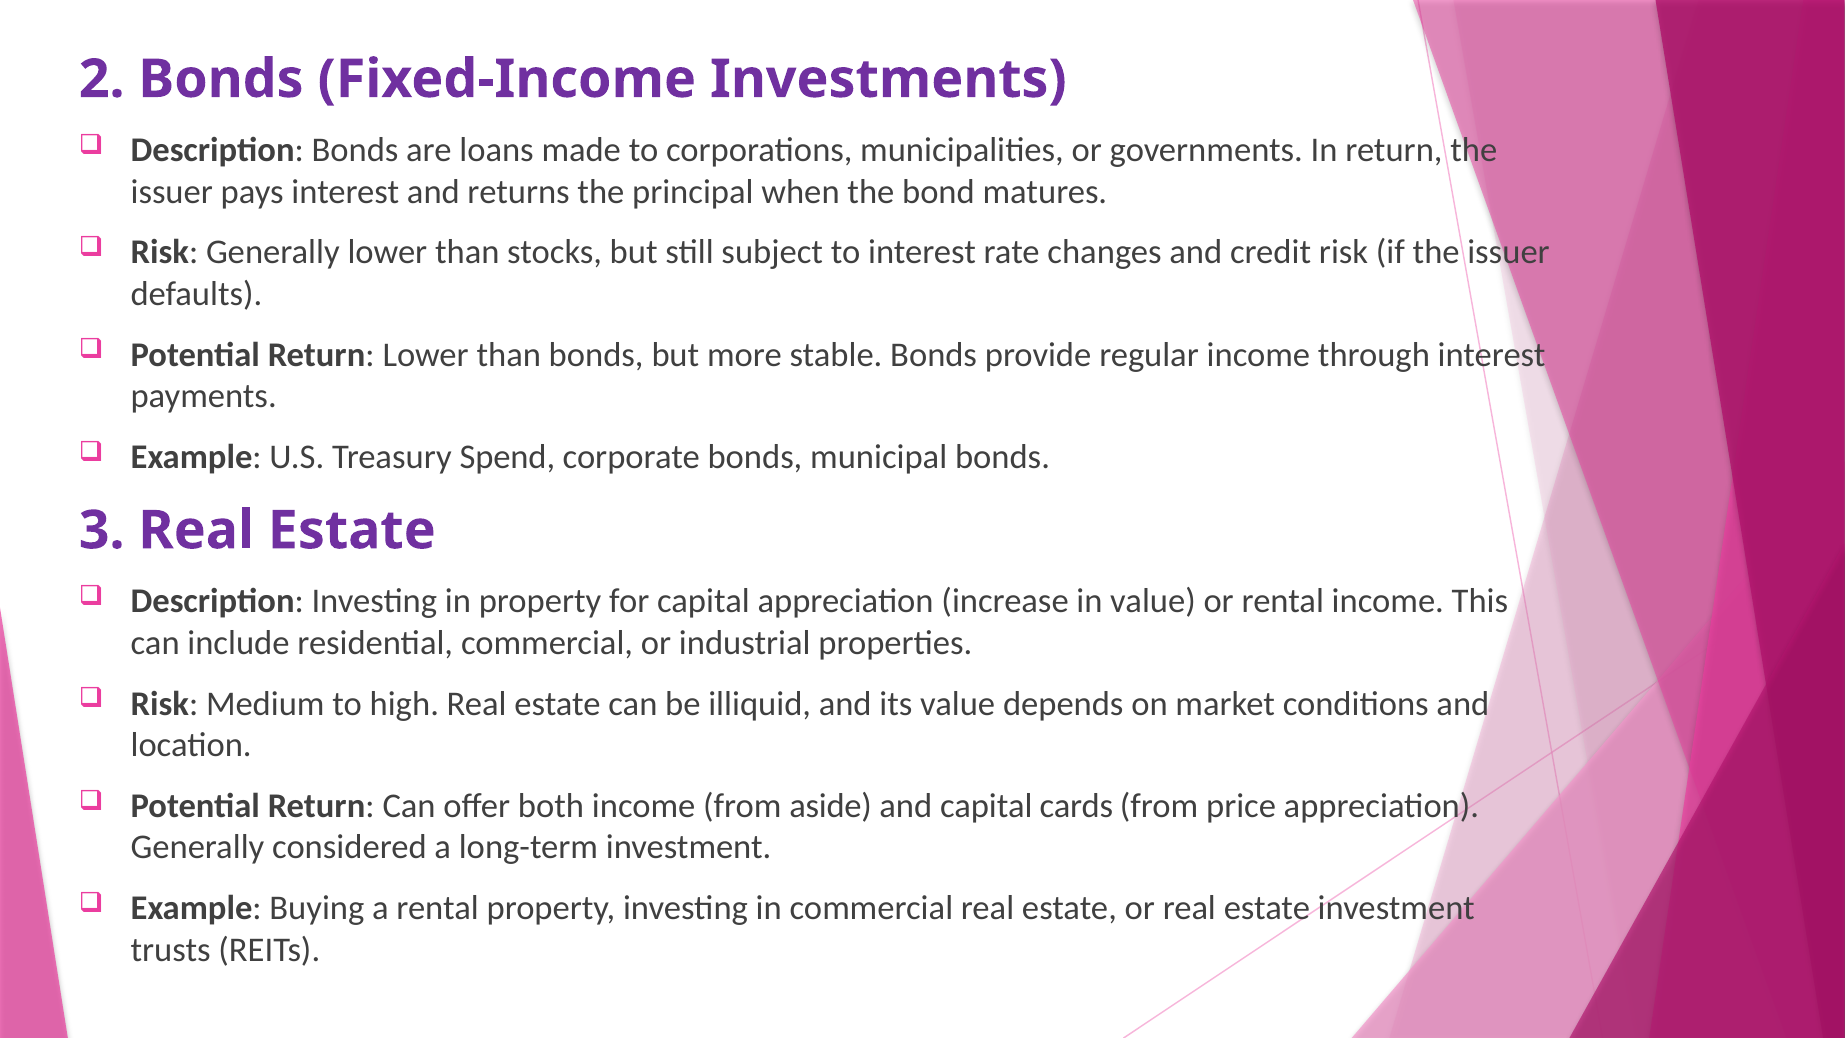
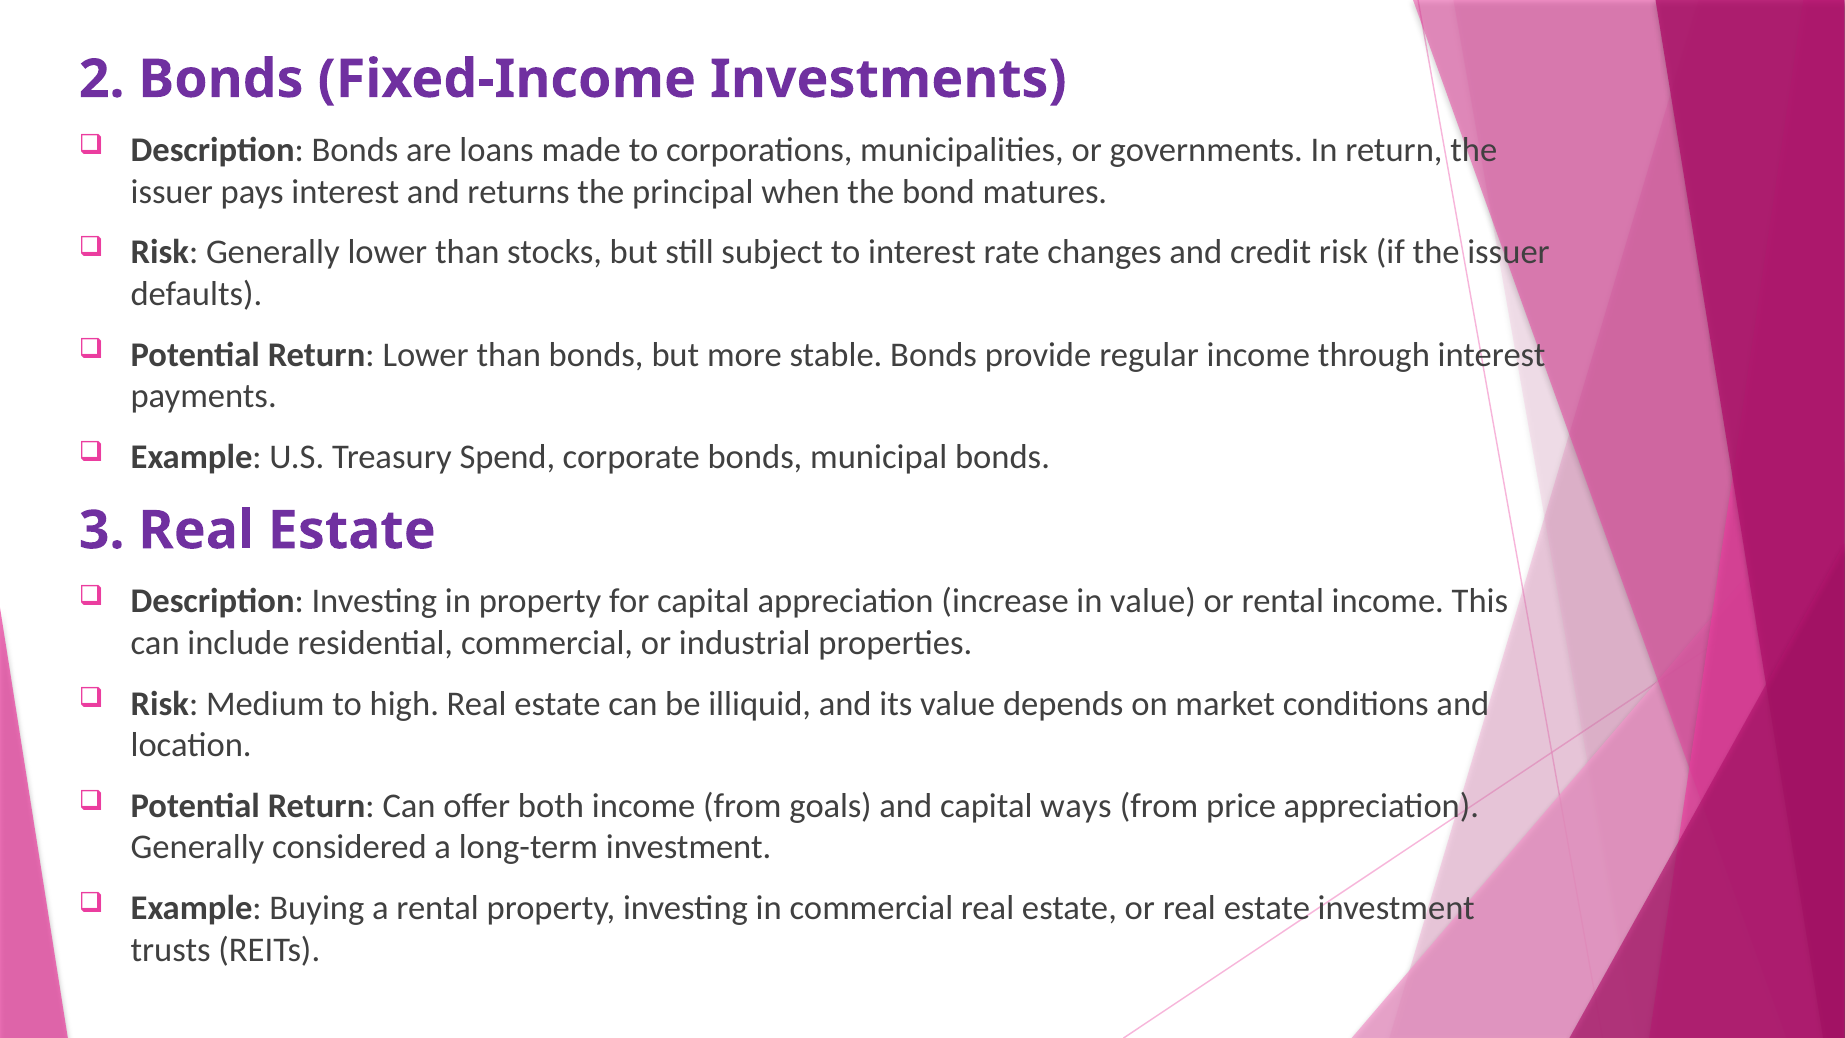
aside: aside -> goals
cards: cards -> ways
